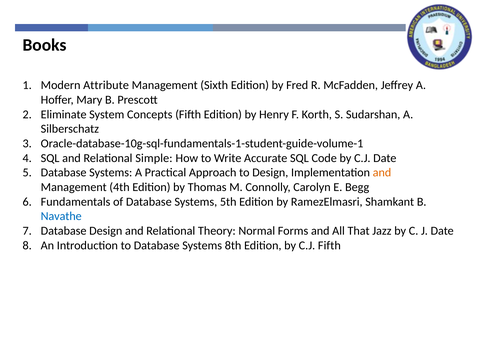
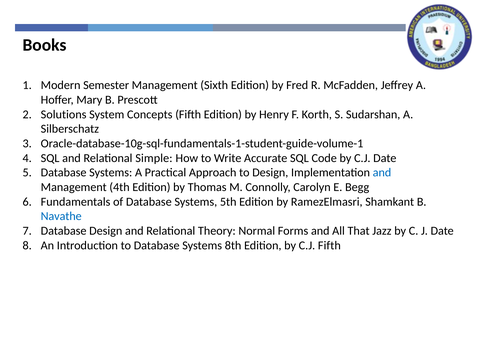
Attribute: Attribute -> Semester
Eliminate: Eliminate -> Solutions
and at (382, 172) colour: orange -> blue
